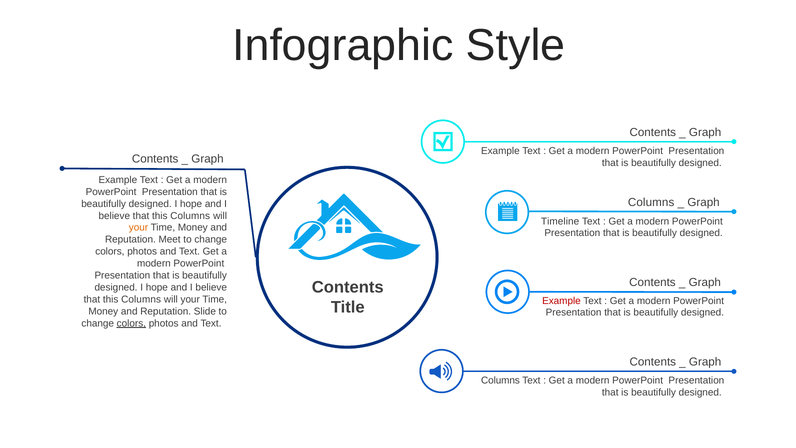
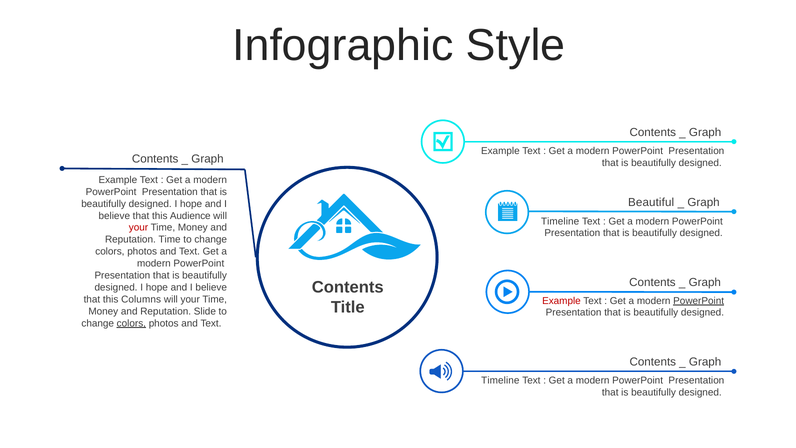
Columns at (651, 202): Columns -> Beautiful
Columns at (190, 216): Columns -> Audience
your at (138, 228) colour: orange -> red
Reputation Meet: Meet -> Time
PowerPoint at (699, 301) underline: none -> present
Columns at (500, 380): Columns -> Timeline
